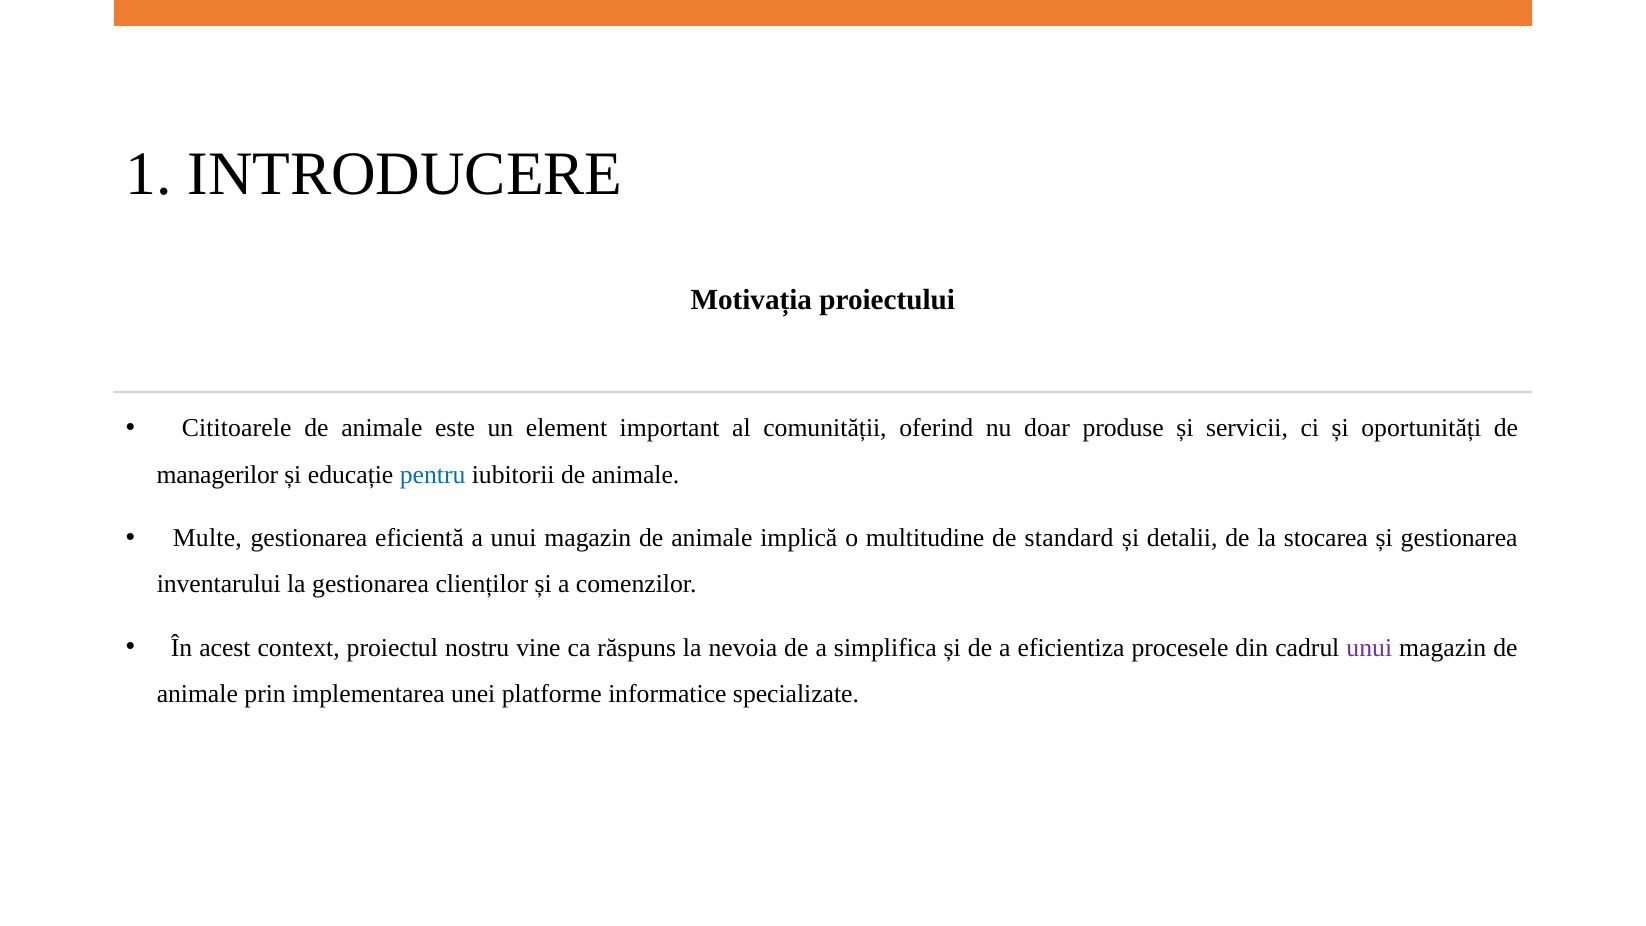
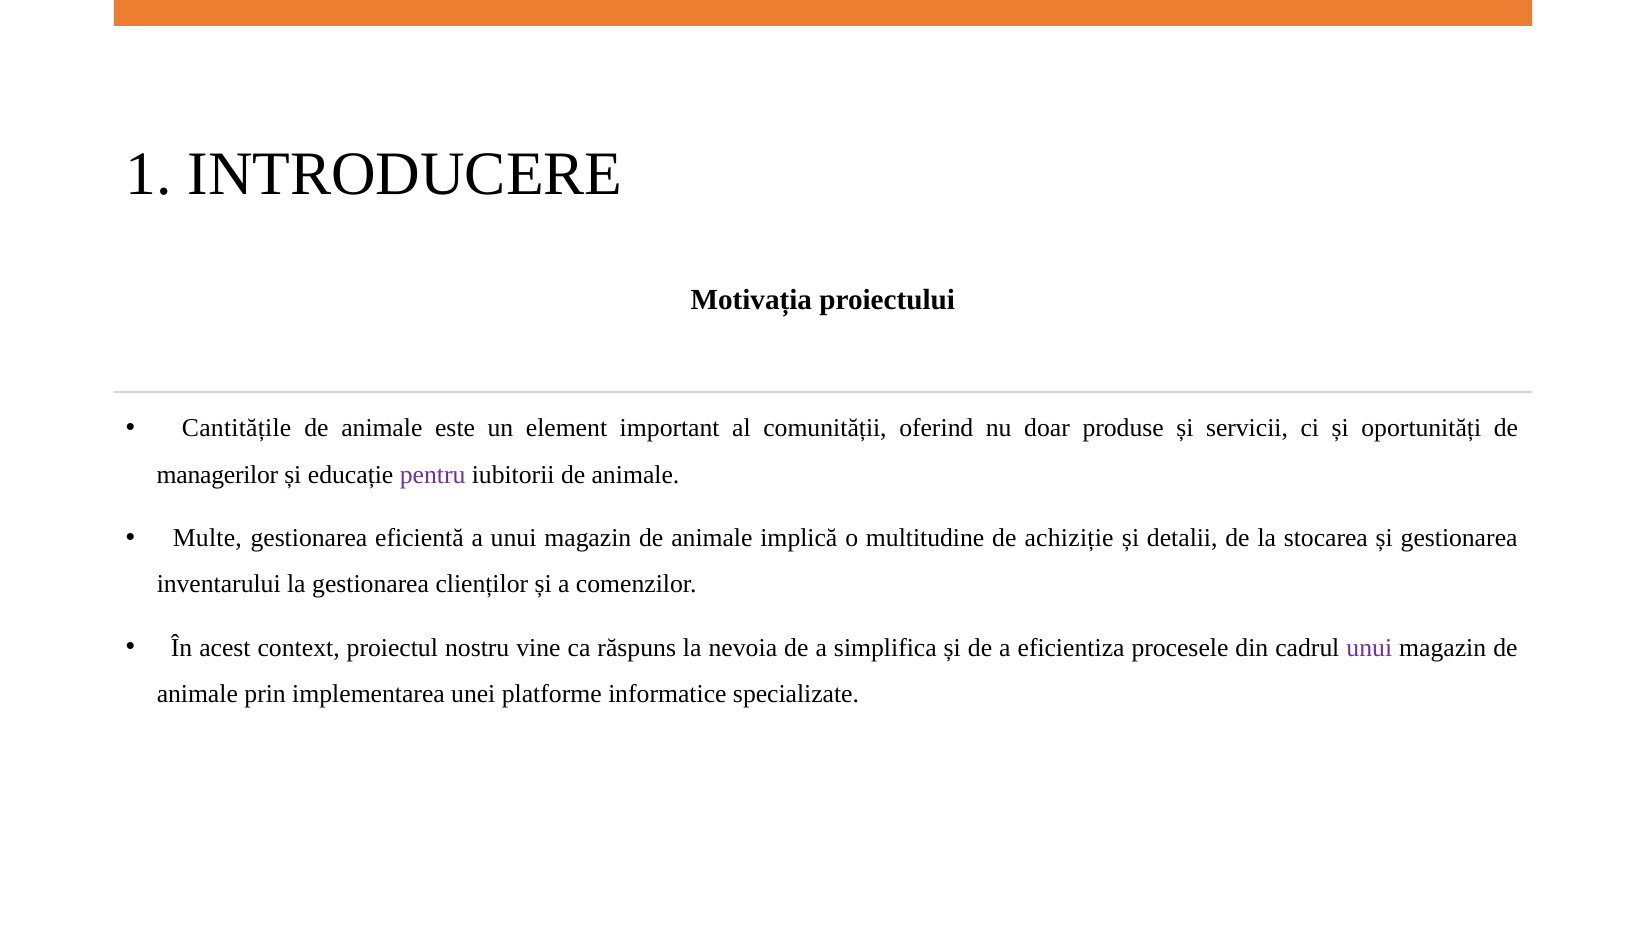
Cititoarele: Cititoarele -> Cantitățile
pentru colour: blue -> purple
standard: standard -> achiziție
